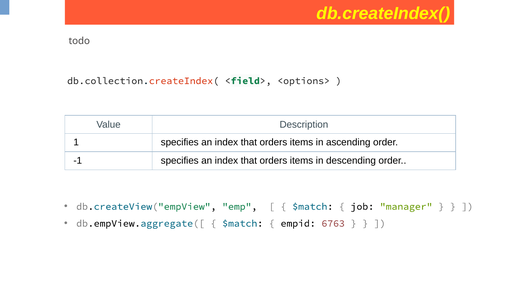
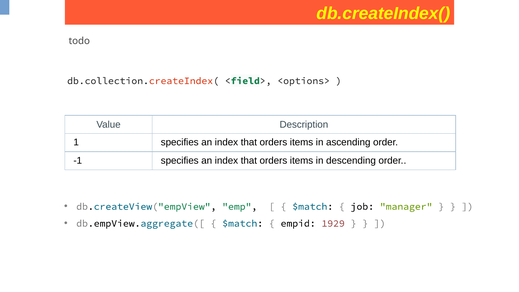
6763: 6763 -> 1929
